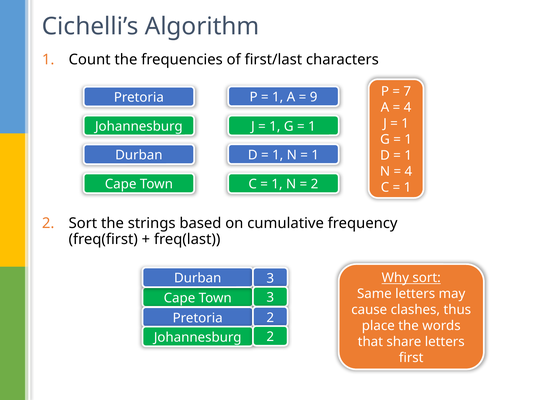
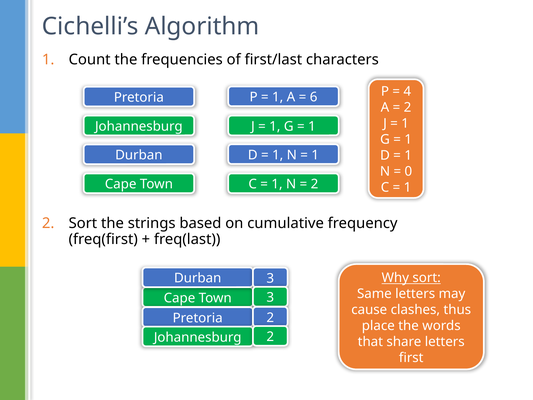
7: 7 -> 4
9: 9 -> 6
4 at (408, 107): 4 -> 2
4 at (408, 171): 4 -> 0
